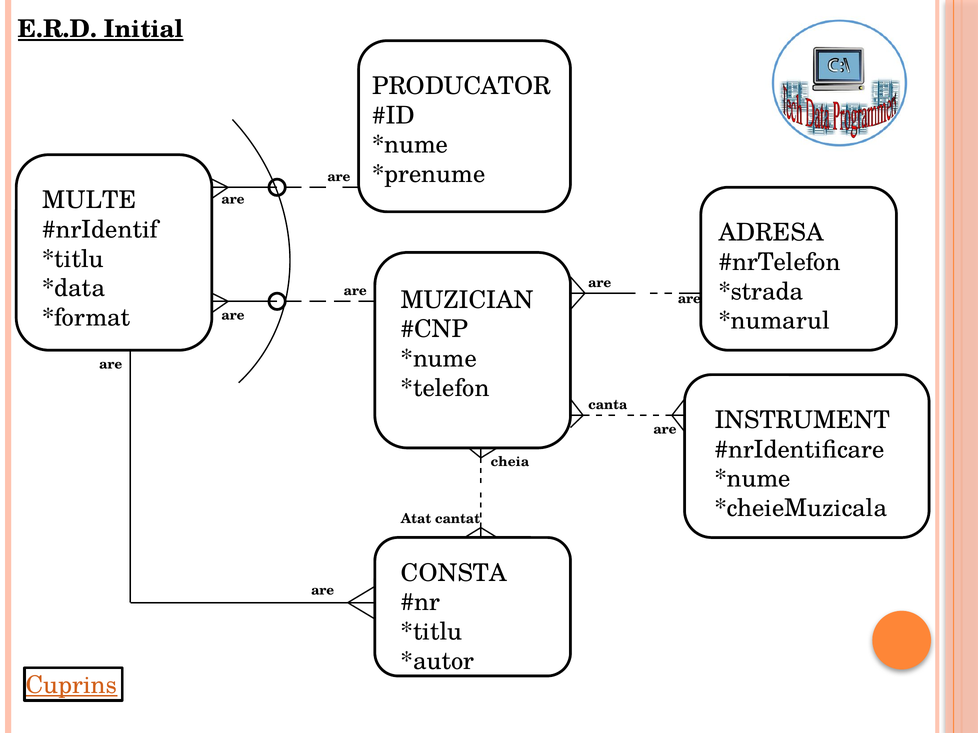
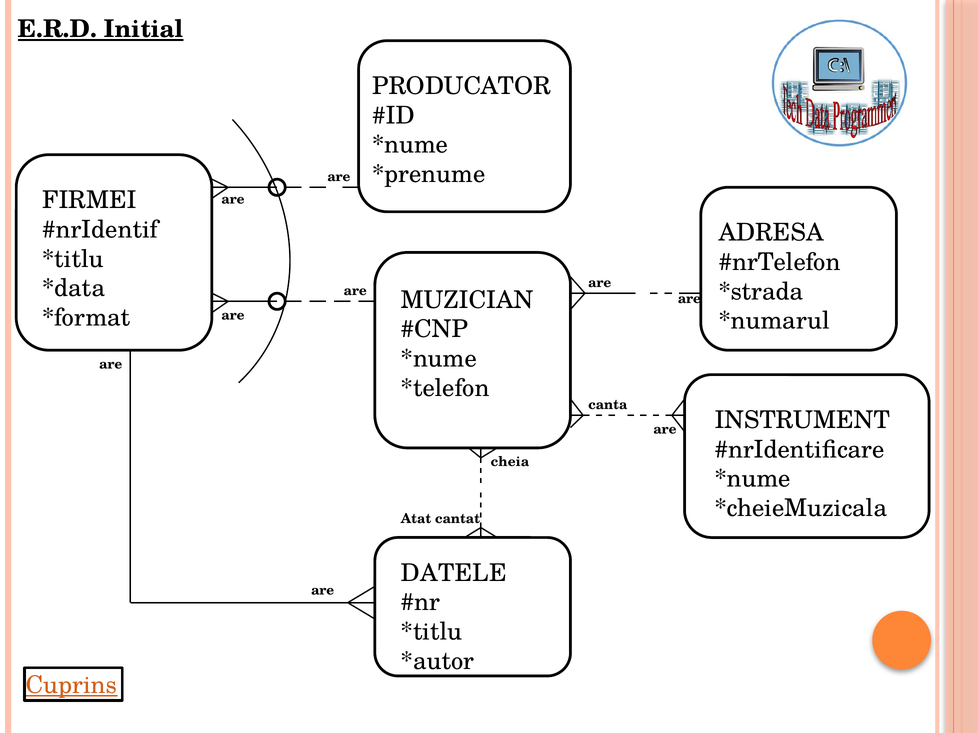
MULTE: MULTE -> FIRMEI
CONSTA: CONSTA -> DATELE
